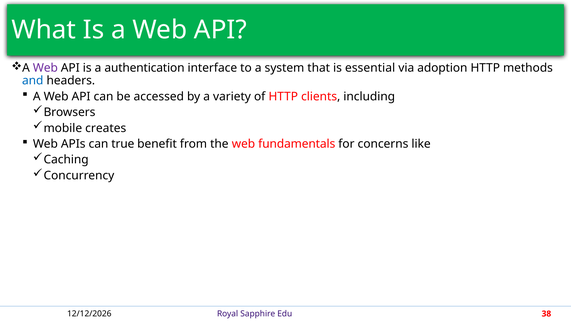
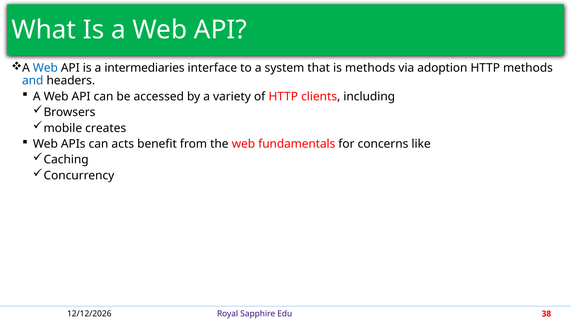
Web at (45, 68) colour: purple -> blue
authentication: authentication -> intermediaries
is essential: essential -> methods
true: true -> acts
